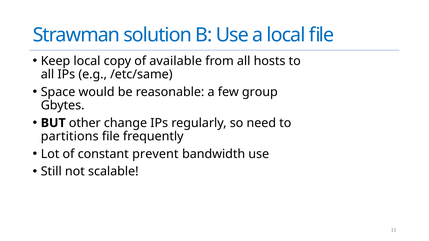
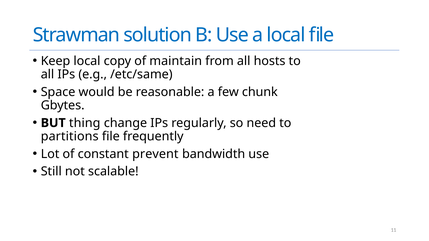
available: available -> maintain
group: group -> chunk
other: other -> thing
